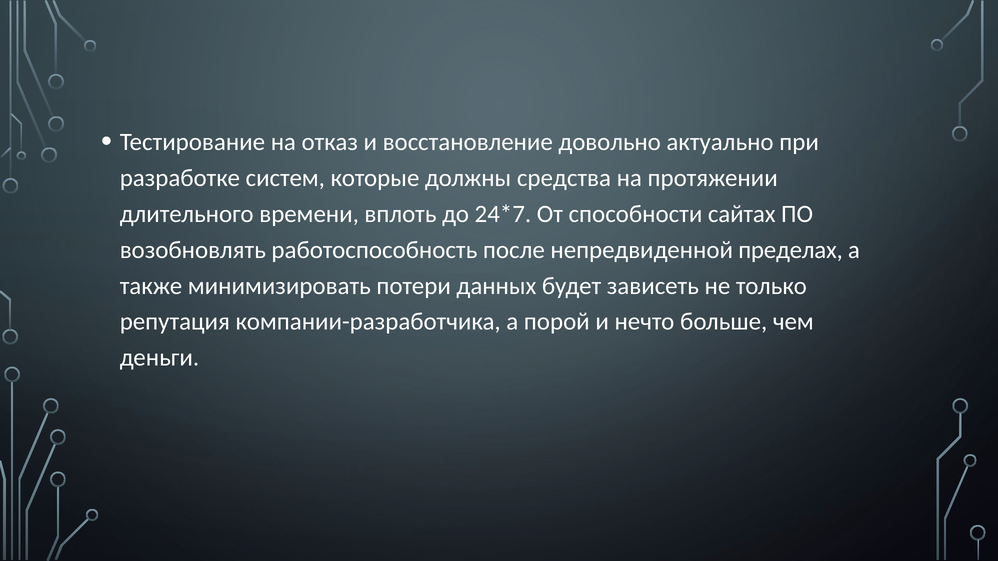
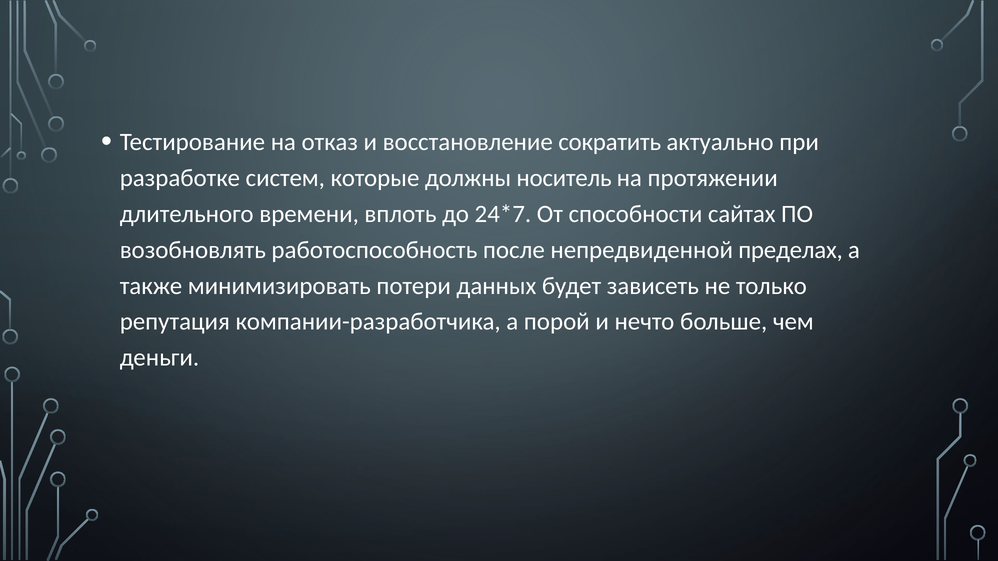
довольно: довольно -> сократить
средства: средства -> носитель
